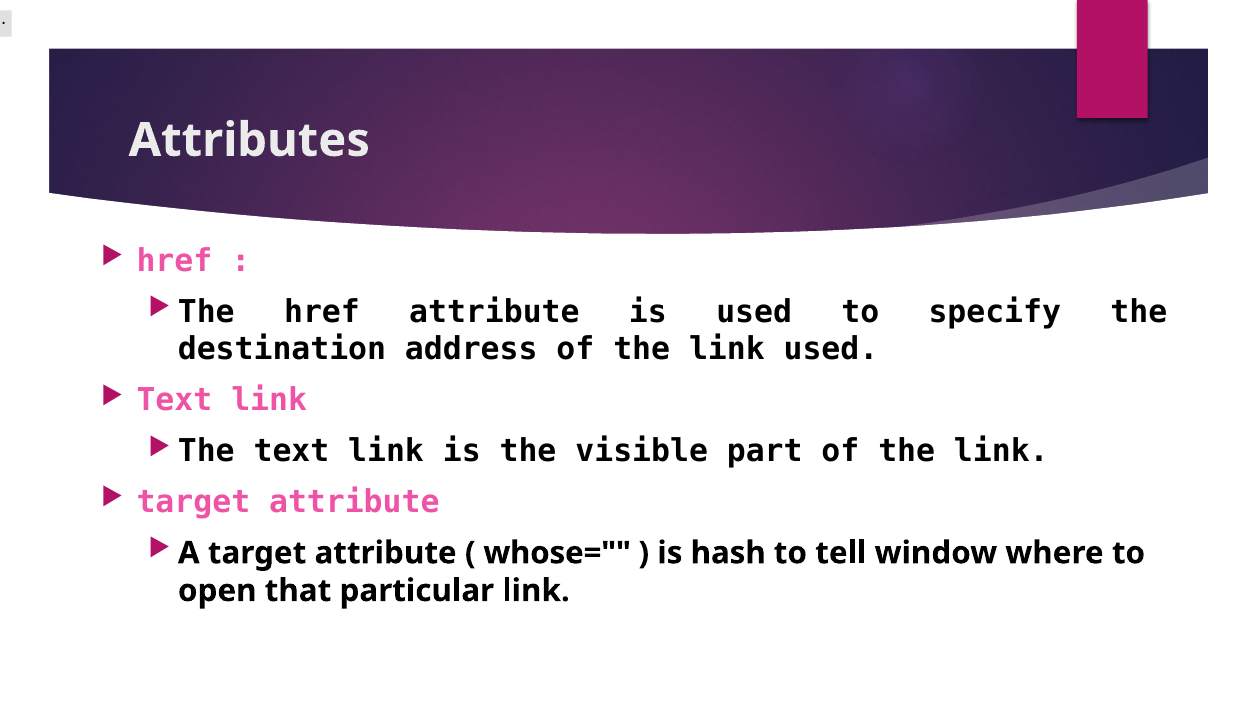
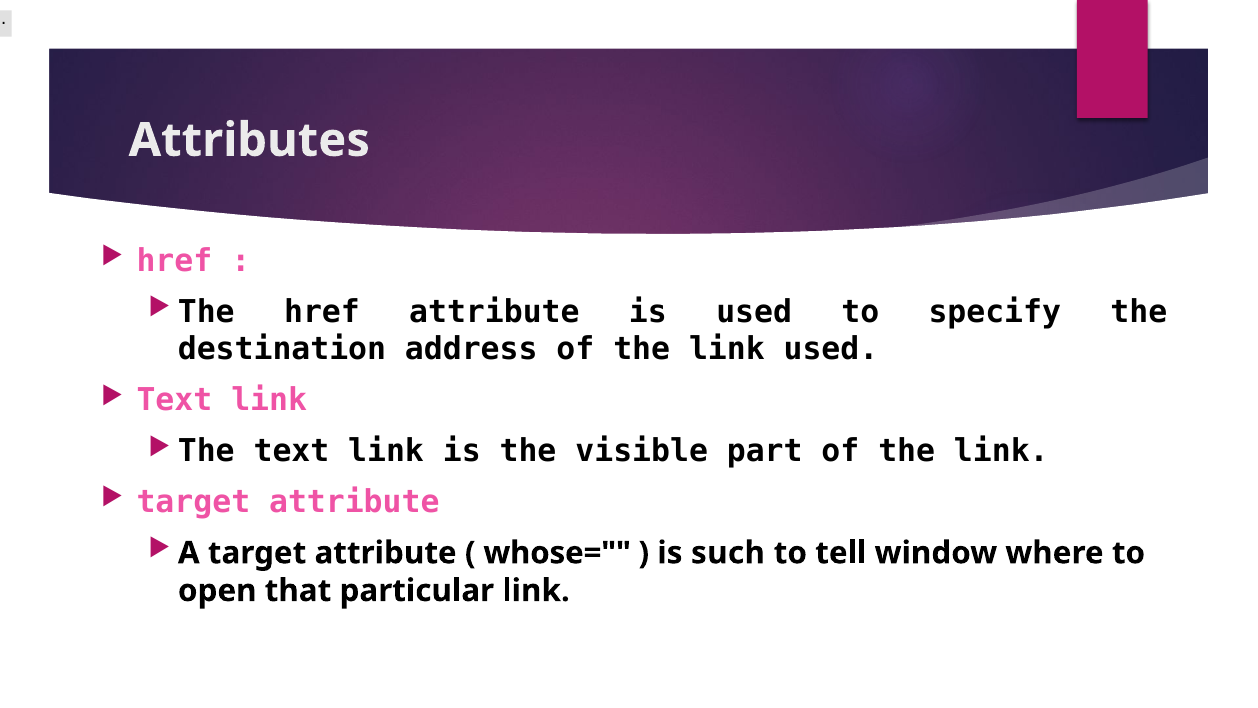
hash: hash -> such
